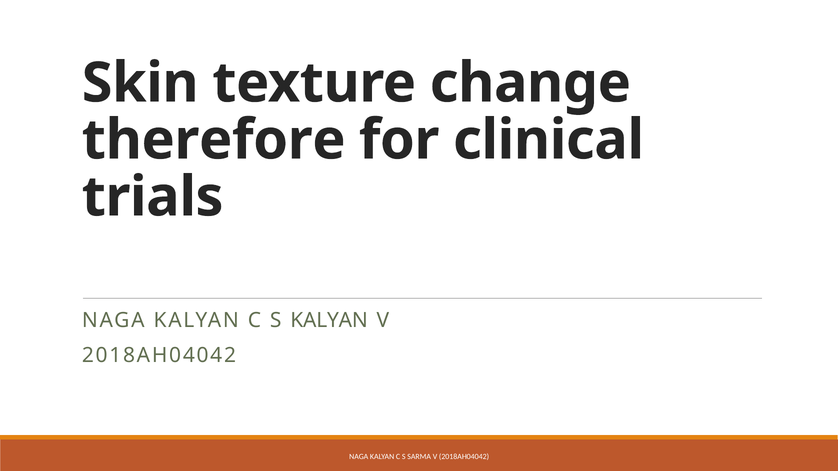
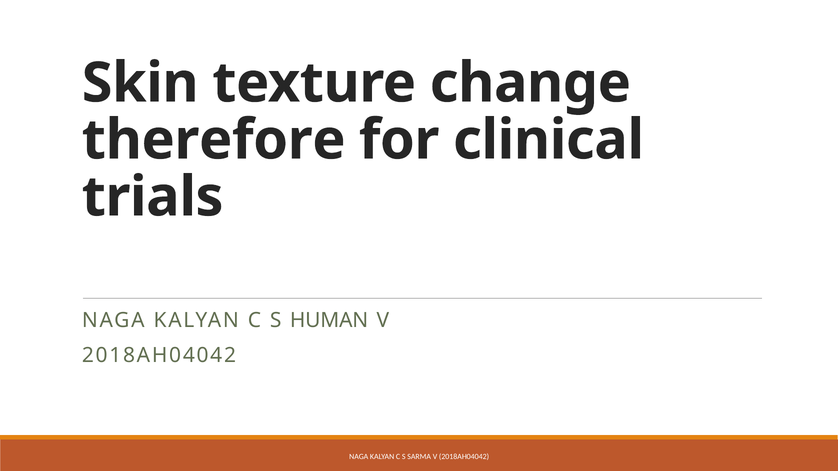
S KALYAN: KALYAN -> HUMAN
